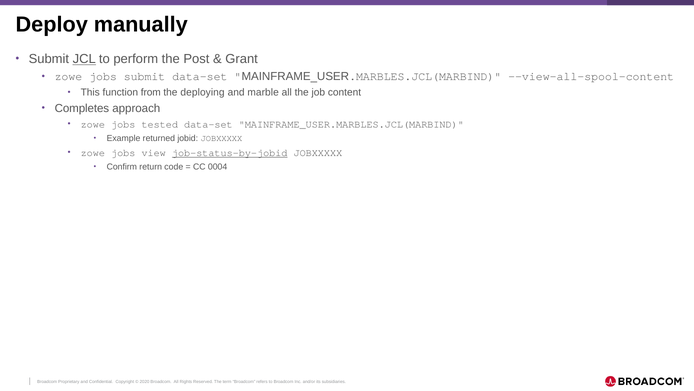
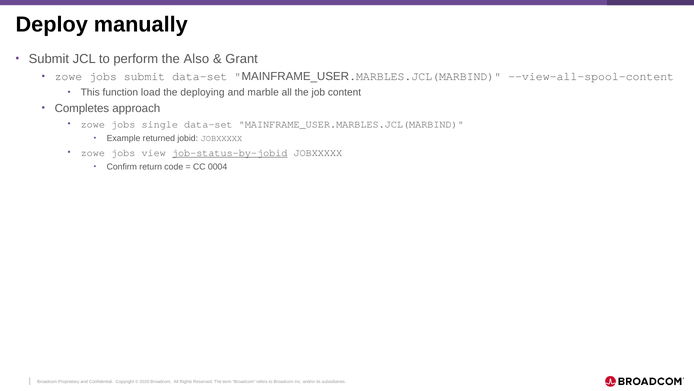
JCL underline: present -> none
Post: Post -> Also
from: from -> load
tested: tested -> single
